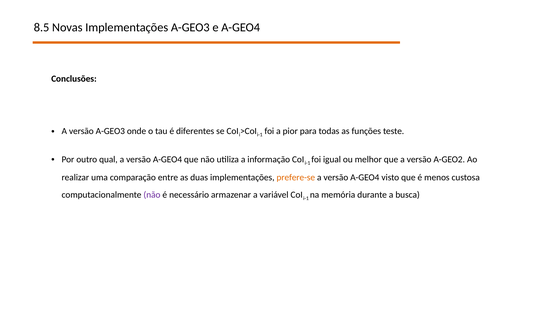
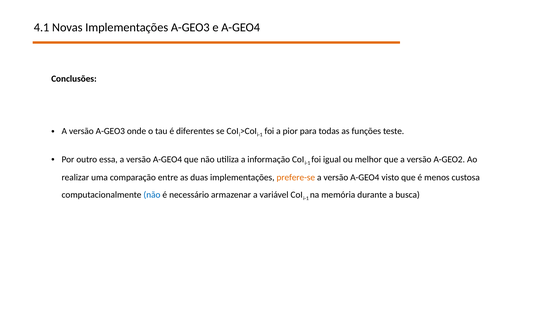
8.5: 8.5 -> 4.1
qual: qual -> essa
não at (152, 195) colour: purple -> blue
